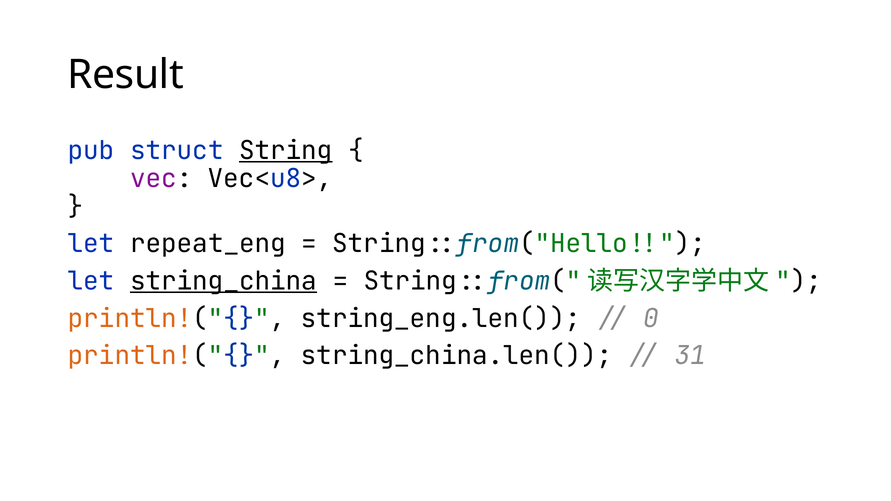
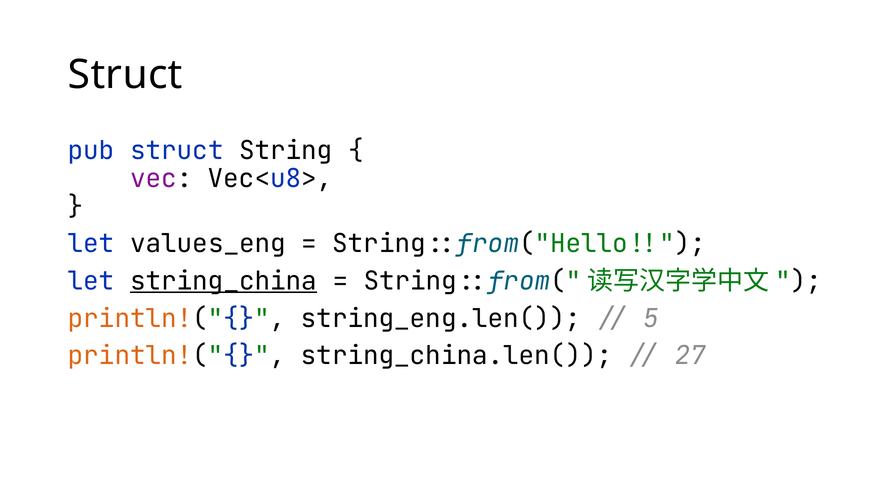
Result at (126, 75): Result -> Struct
String underline: present -> none
repeat_eng: repeat_eng -> values_eng
0: 0 -> 5
31: 31 -> 27
